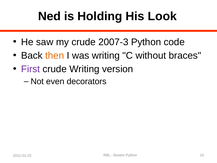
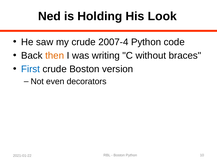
2007-3: 2007-3 -> 2007-4
First colour: purple -> blue
crude Writing: Writing -> Boston
